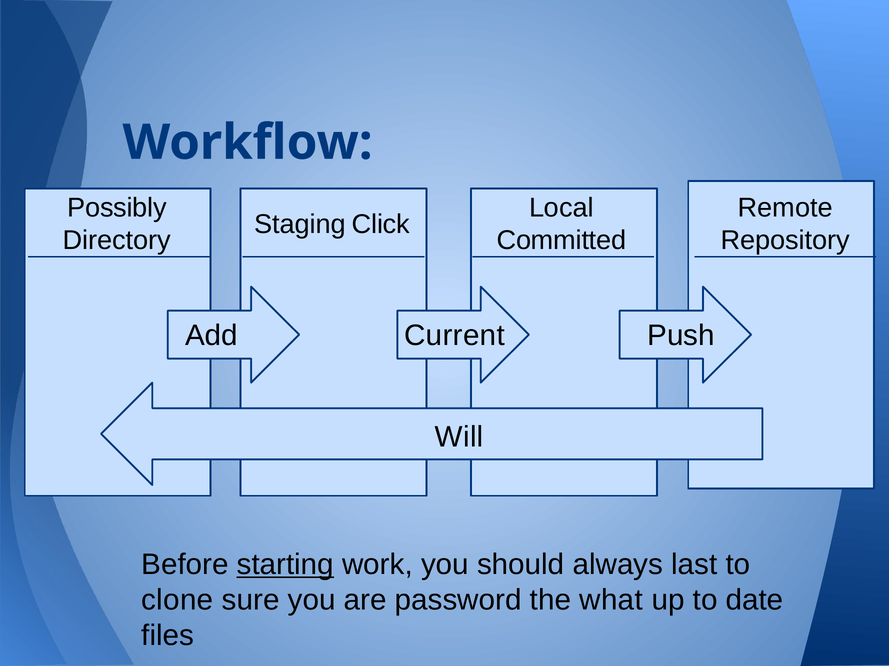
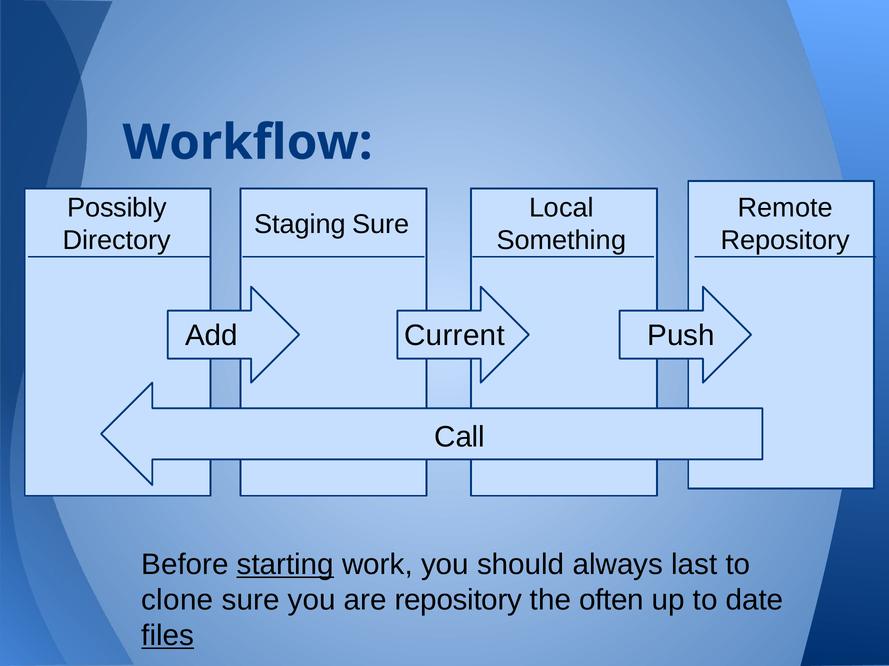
Staging Click: Click -> Sure
Committed: Committed -> Something
Will: Will -> Call
are password: password -> repository
what: what -> often
files underline: none -> present
